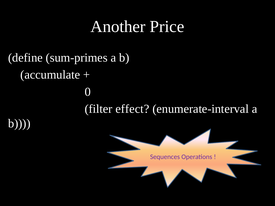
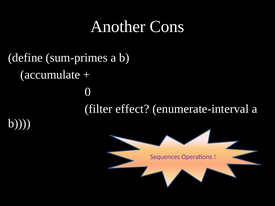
Price: Price -> Cons
